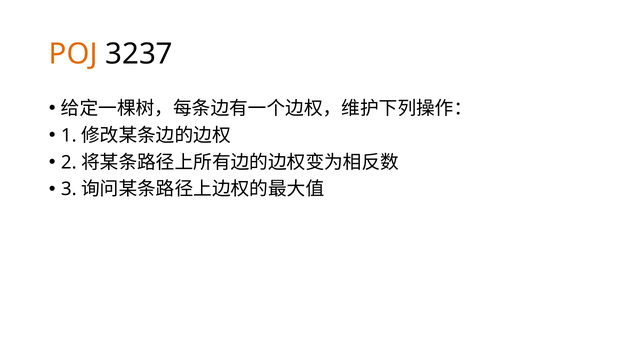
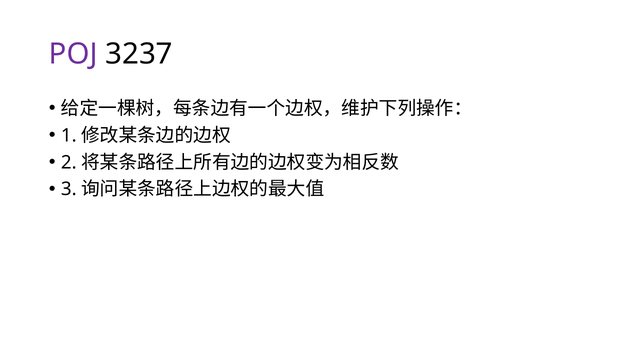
POJ colour: orange -> purple
